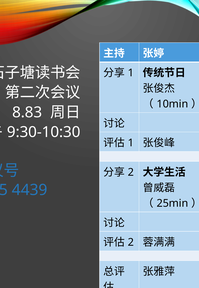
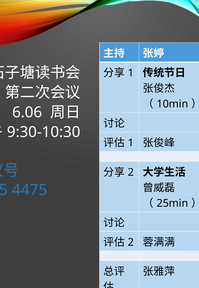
8.83: 8.83 -> 6.06
4439: 4439 -> 4475
